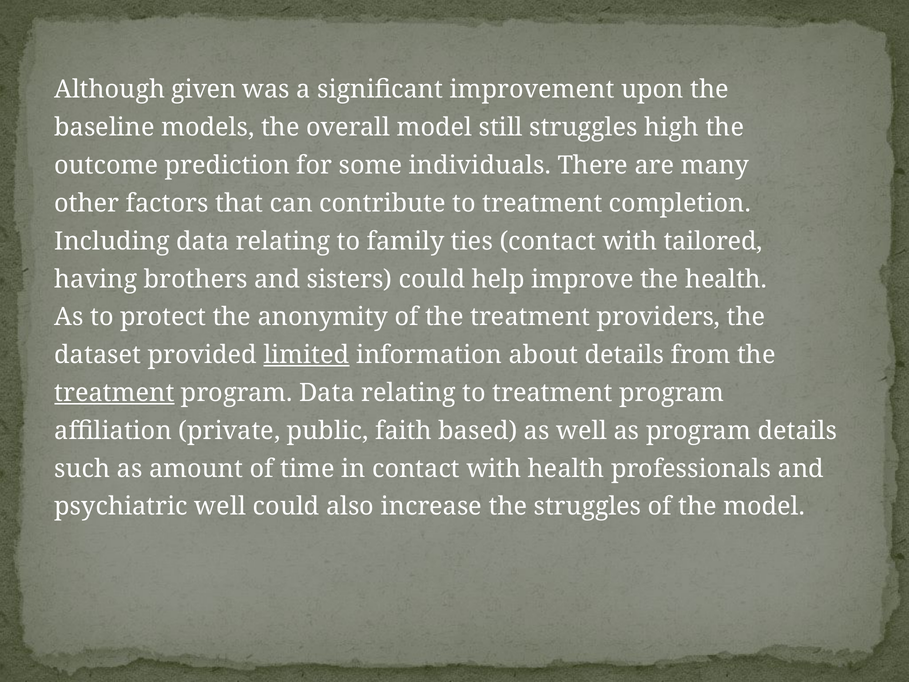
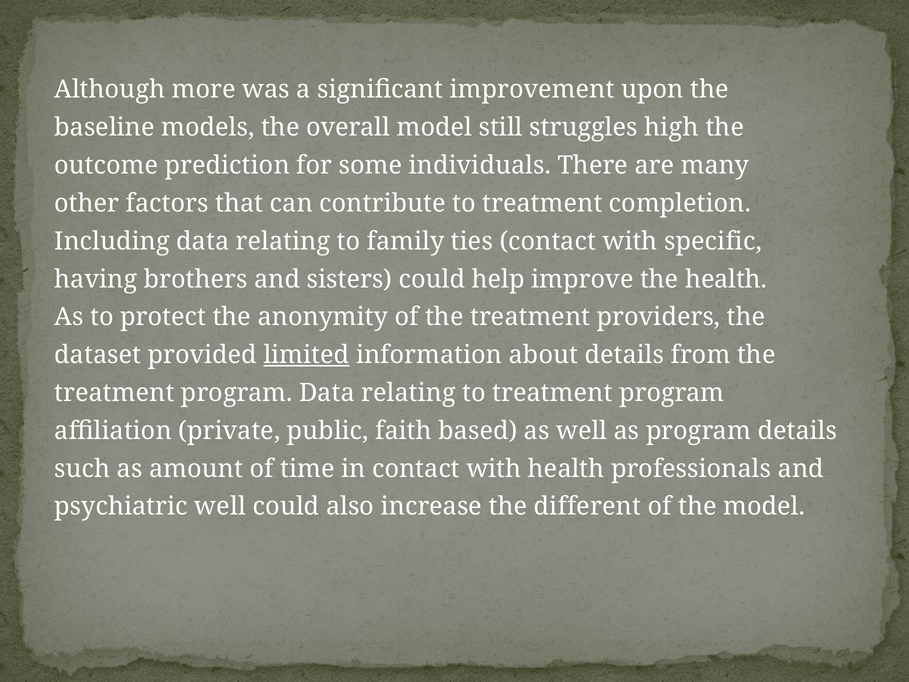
given: given -> more
tailored: tailored -> specific
treatment at (114, 393) underline: present -> none
the struggles: struggles -> different
